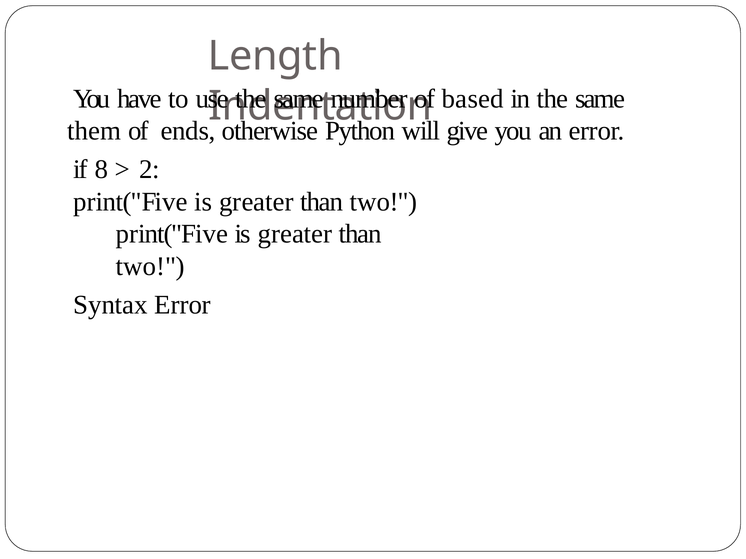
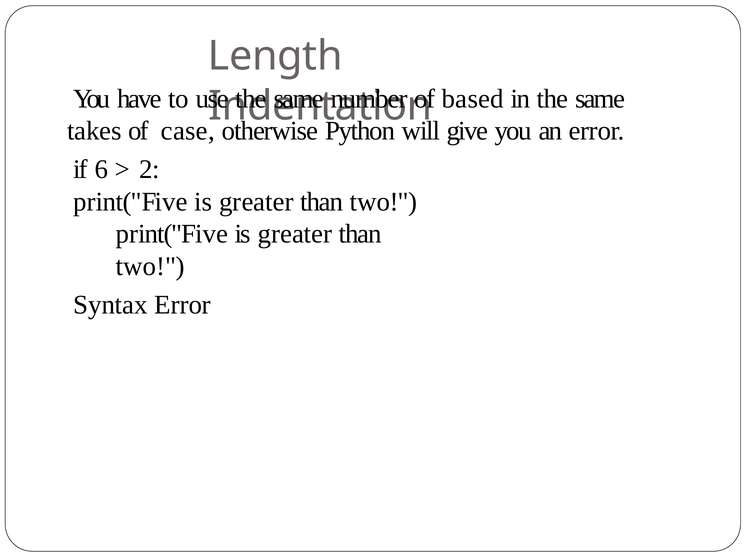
them: them -> takes
ends: ends -> case
8: 8 -> 6
